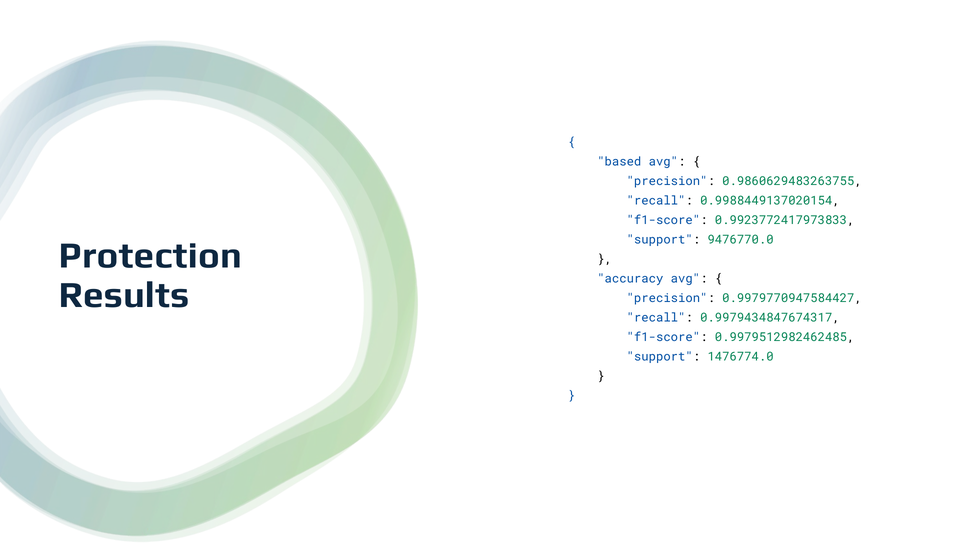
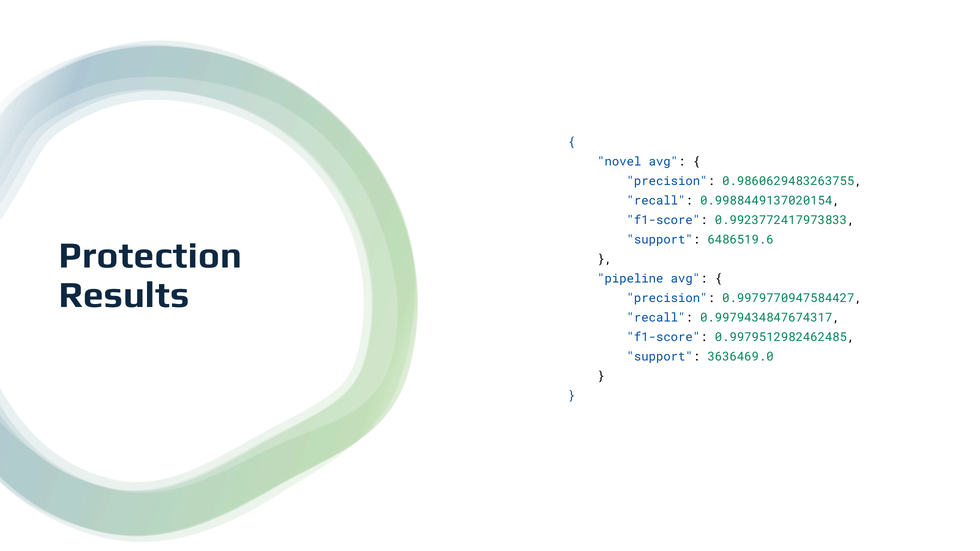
based: based -> novel
9476770.0: 9476770.0 -> 6486519.6
accuracy: accuracy -> pipeline
1476774.0: 1476774.0 -> 3636469.0
